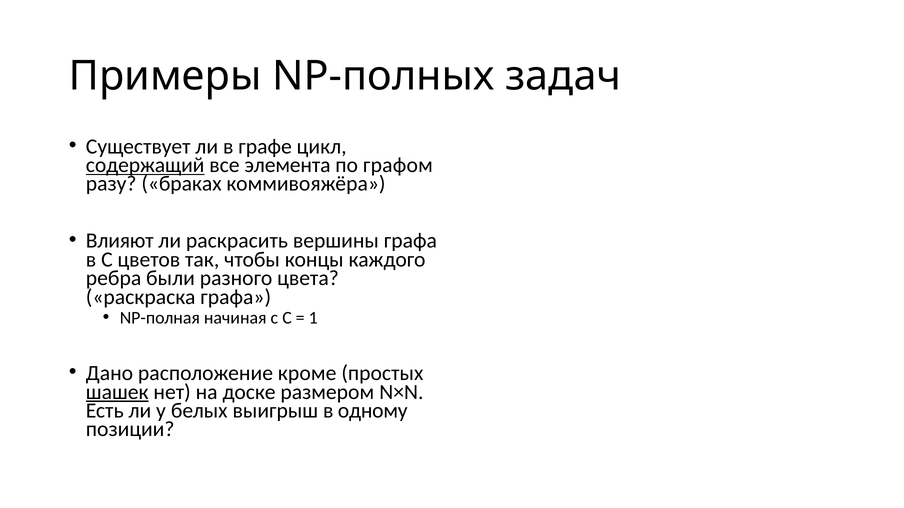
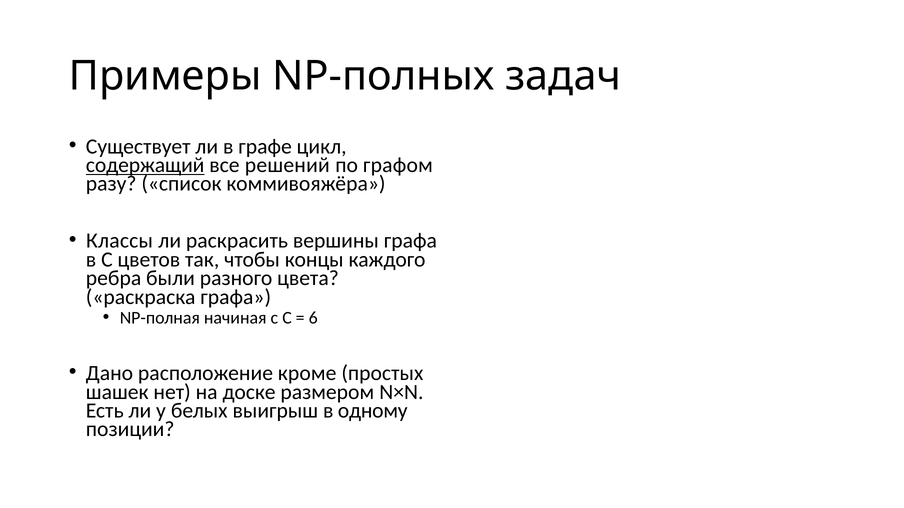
элемента: элемента -> решений
браках: браках -> список
Влияют: Влияют -> Классы
1: 1 -> 6
шашек underline: present -> none
